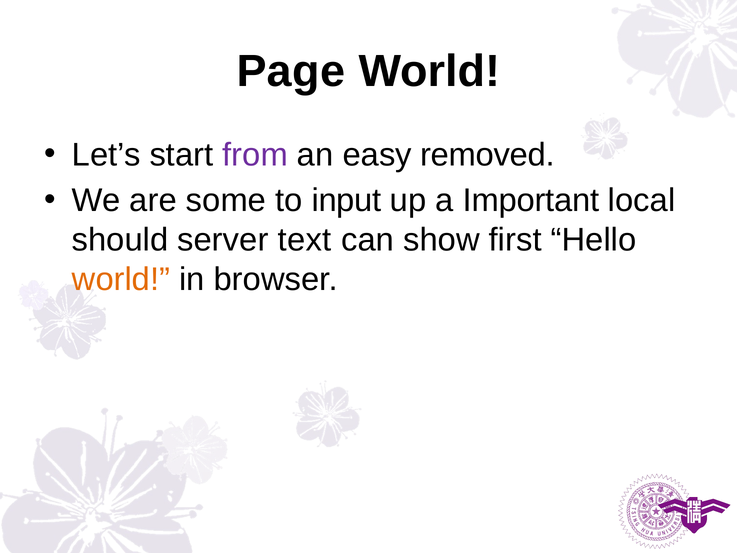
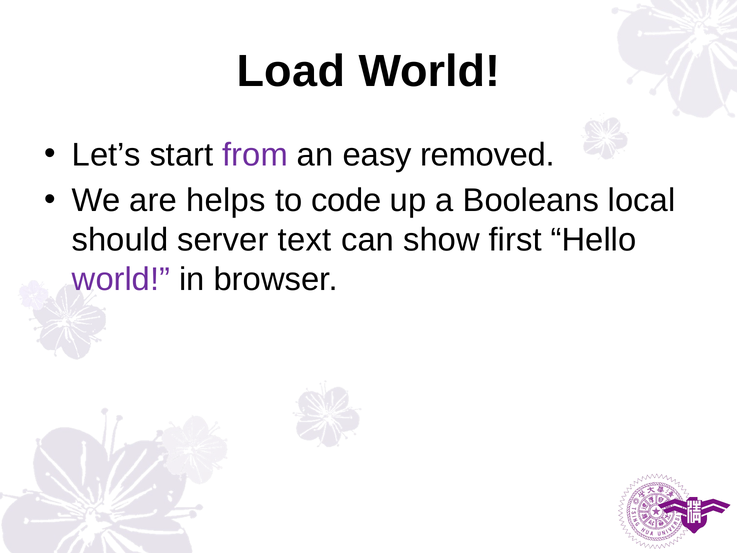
Page: Page -> Load
some: some -> helps
input: input -> code
Important: Important -> Booleans
world at (121, 279) colour: orange -> purple
